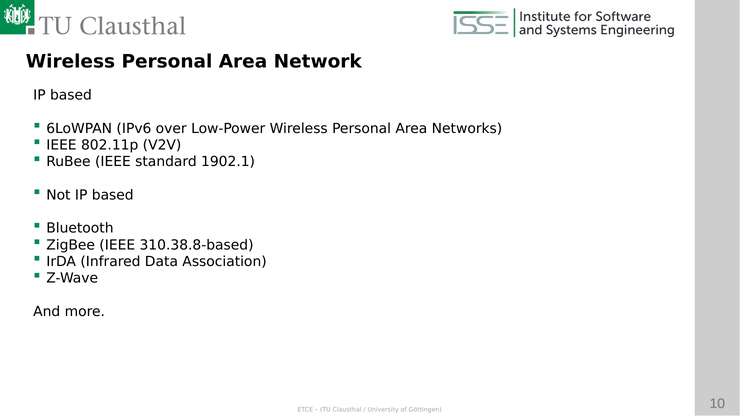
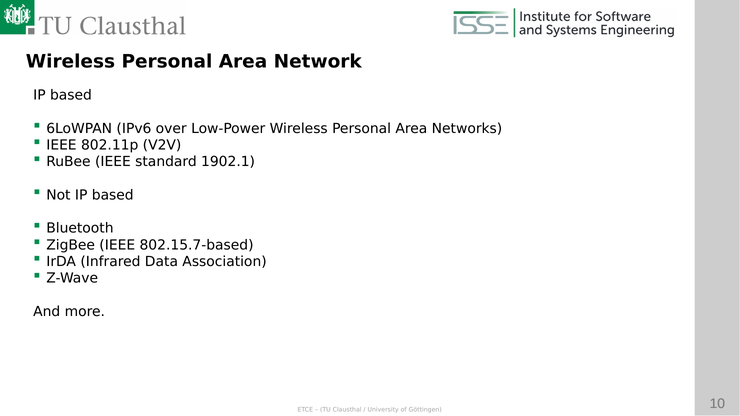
310.38.8-based: 310.38.8-based -> 802.15.7-based
